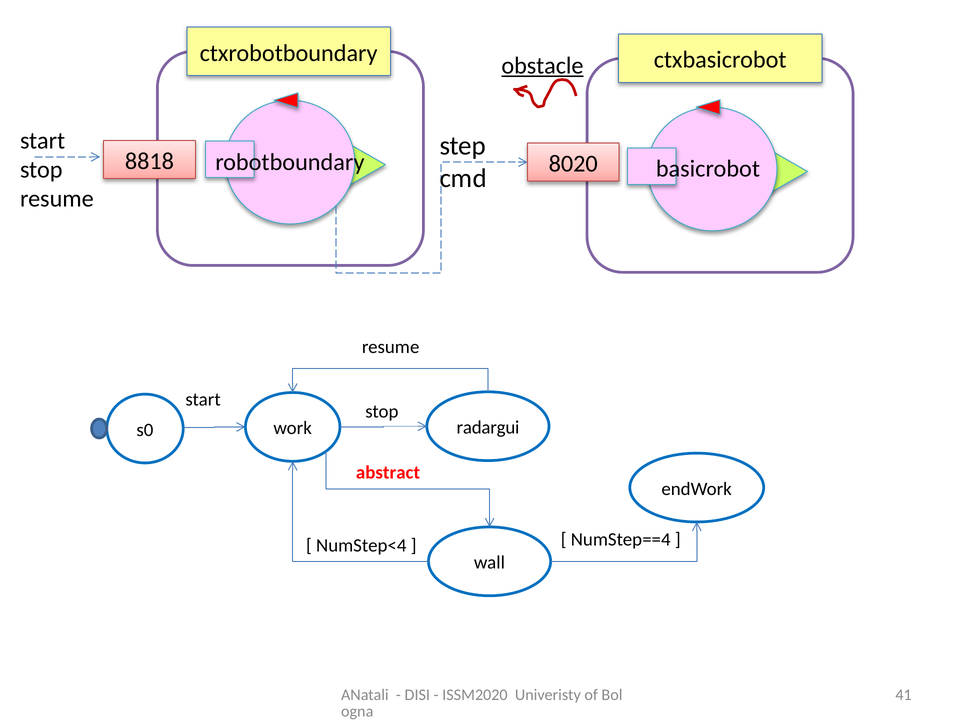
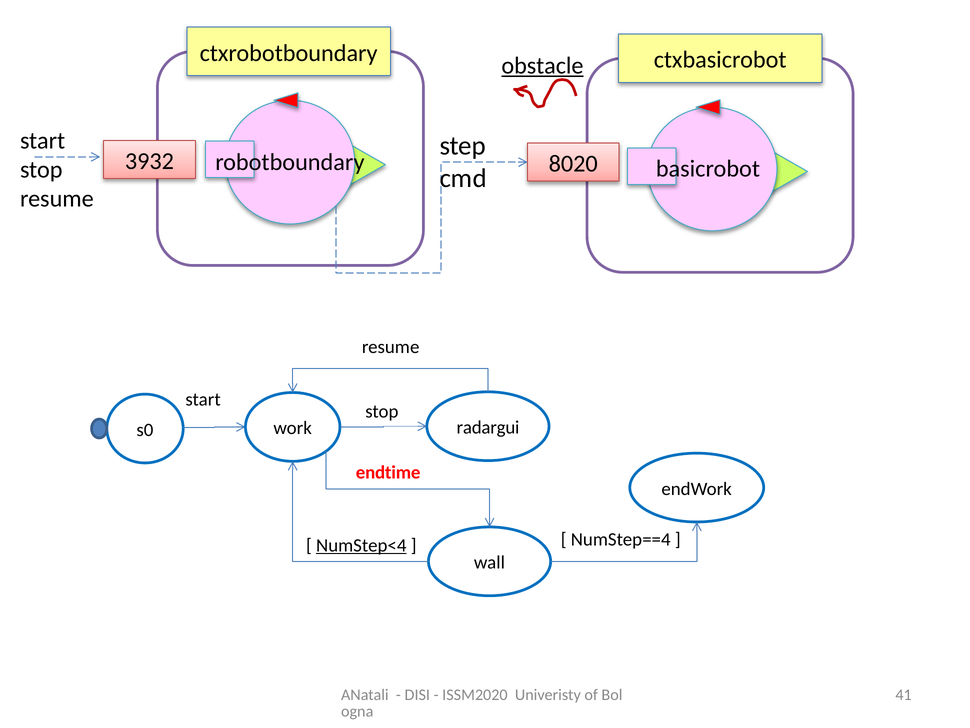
8818: 8818 -> 3932
abstract: abstract -> endtime
NumStep<4 underline: none -> present
